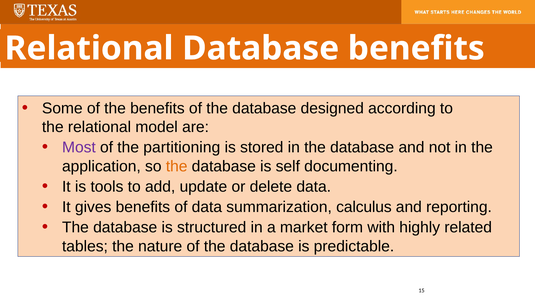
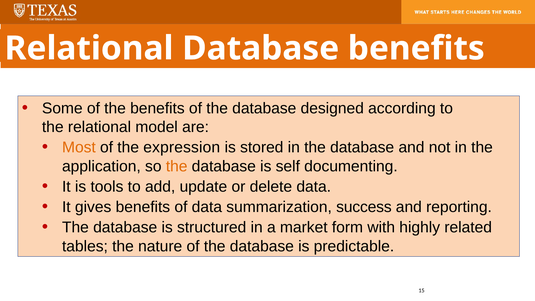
Most colour: purple -> orange
partitioning: partitioning -> expression
calculus: calculus -> success
